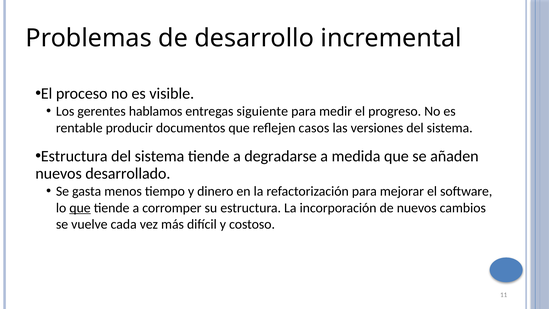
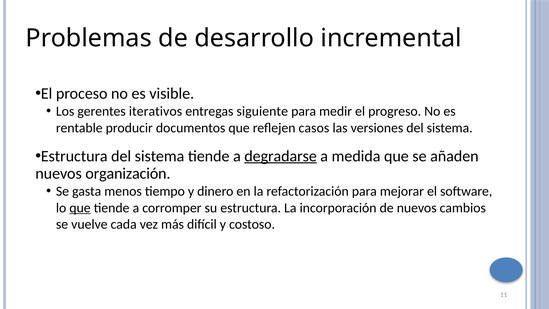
hablamos: hablamos -> iterativos
degradarse underline: none -> present
desarrollado: desarrollado -> organización
